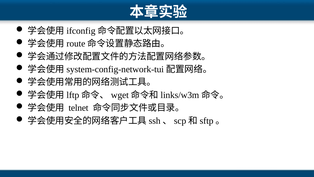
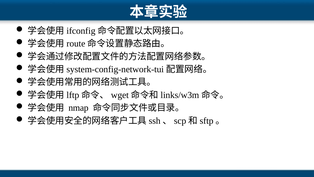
telnet: telnet -> nmap
